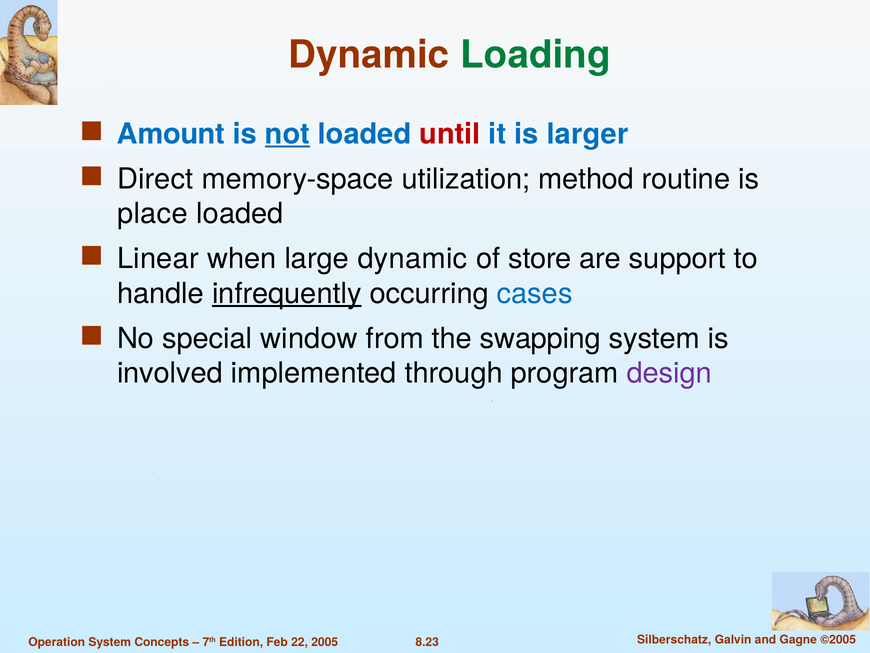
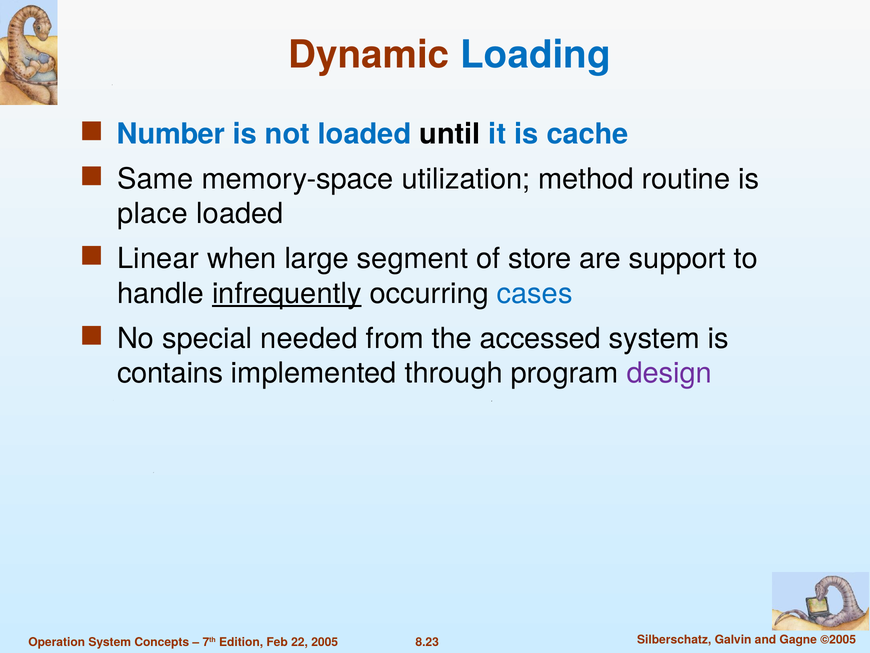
Loading colour: green -> blue
Amount: Amount -> Number
not underline: present -> none
until colour: red -> black
larger: larger -> cache
Direct: Direct -> Same
large dynamic: dynamic -> segment
window: window -> needed
swapping: swapping -> accessed
involved: involved -> contains
